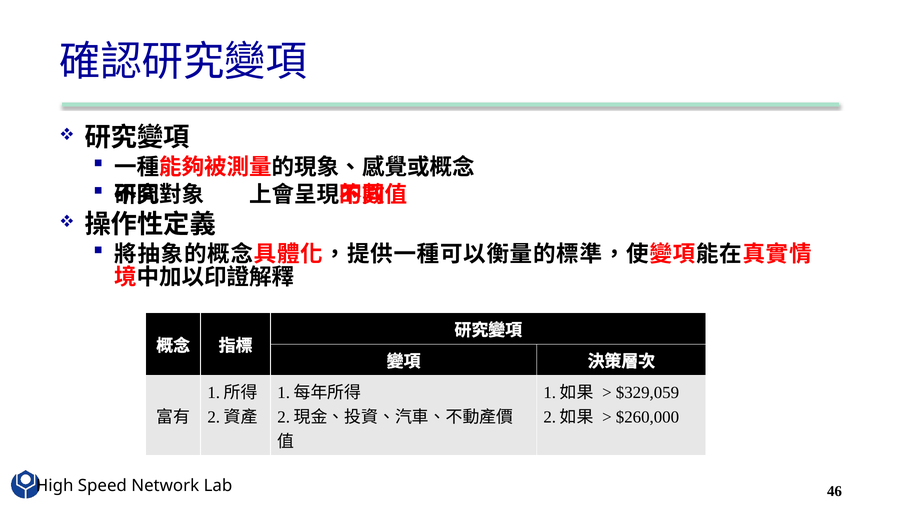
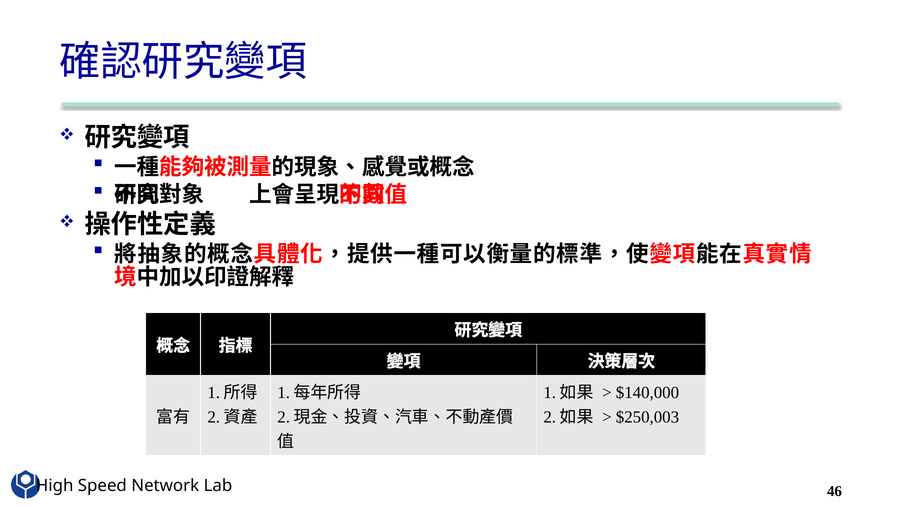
$329,059: $329,059 -> $140,000
$260,000: $260,000 -> $250,003
